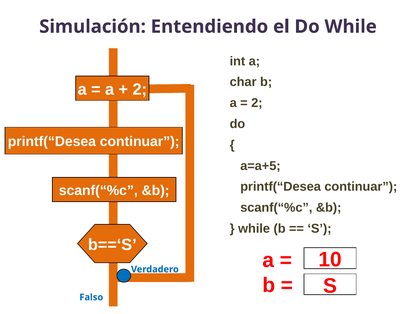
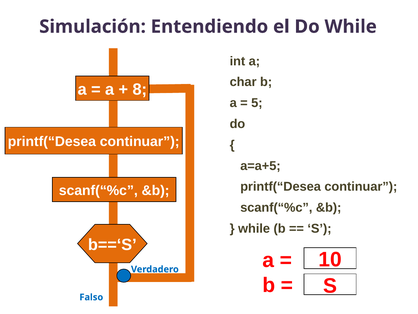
2 at (140, 89): 2 -> 8
2 at (257, 103): 2 -> 5
